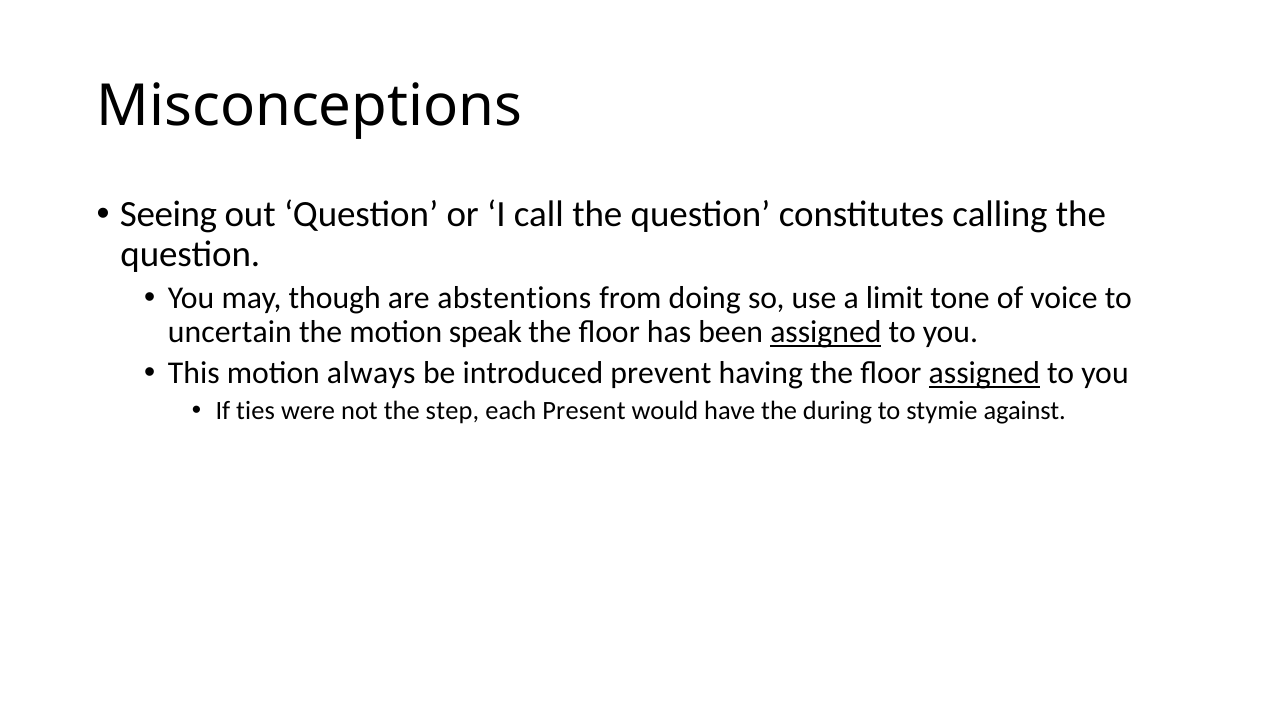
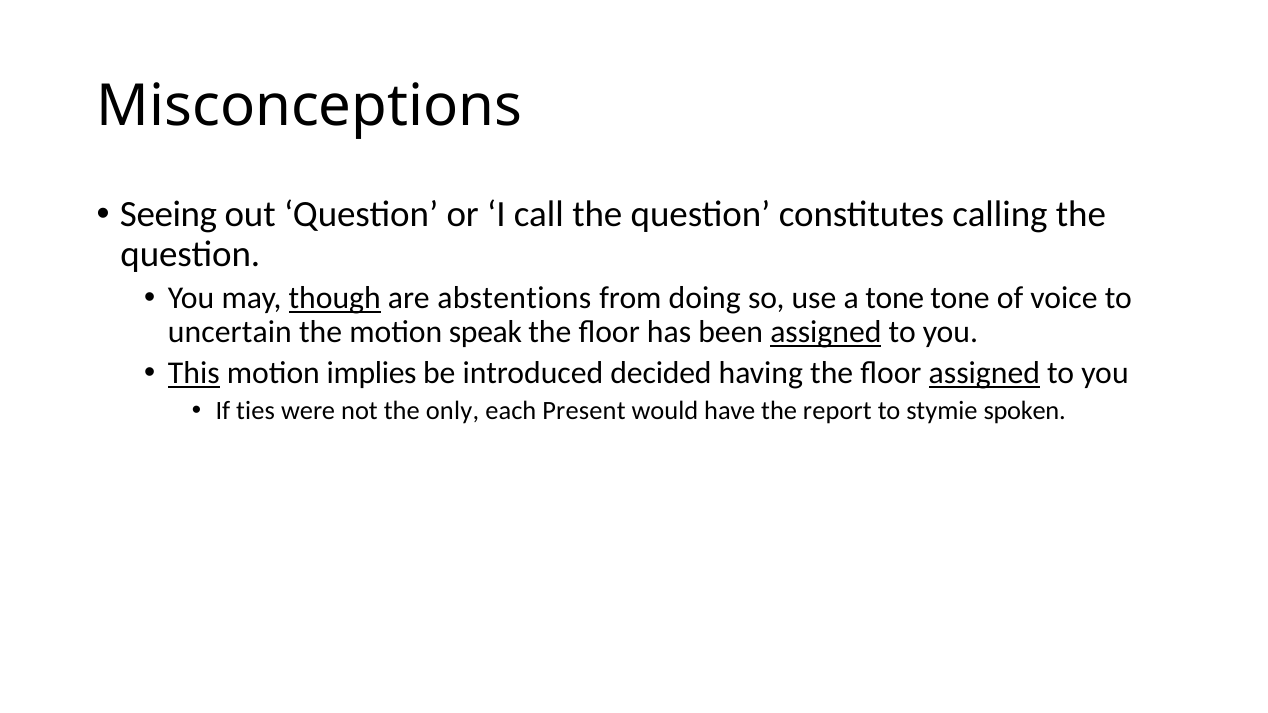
though underline: none -> present
a limit: limit -> tone
This underline: none -> present
always: always -> implies
prevent: prevent -> decided
step: step -> only
during: during -> report
against: against -> spoken
